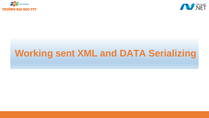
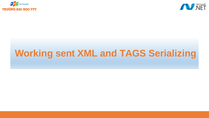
DATA: DATA -> TAGS
